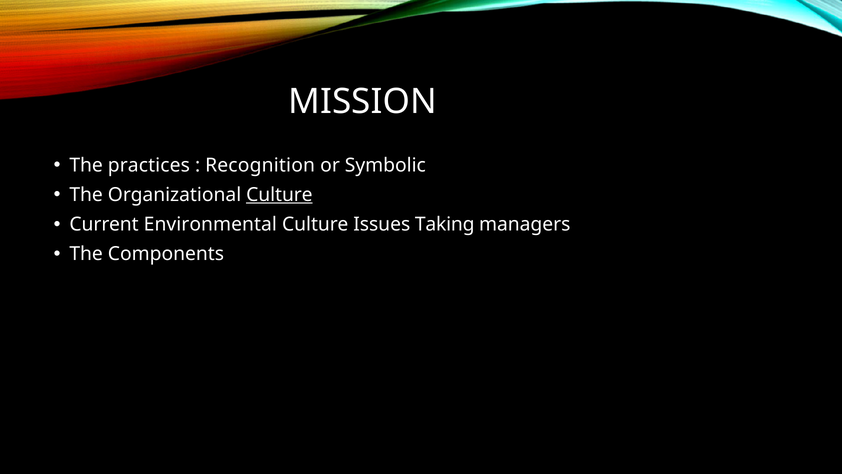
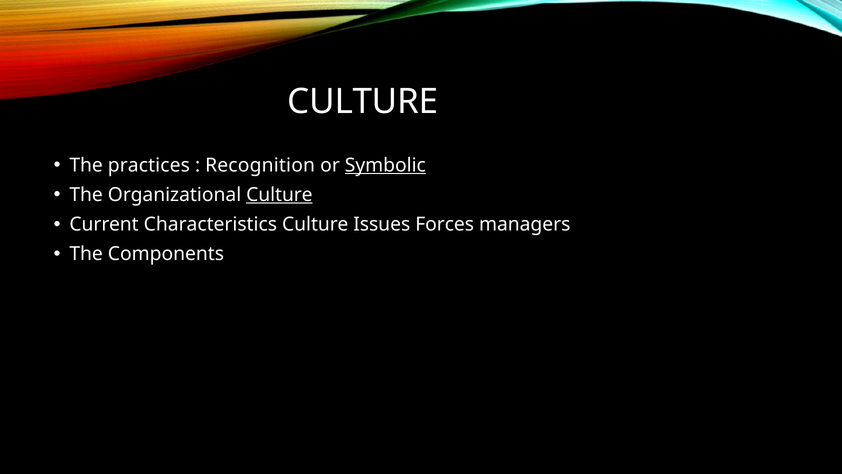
MISSION at (363, 102): MISSION -> CULTURE
Symbolic underline: none -> present
Environmental: Environmental -> Characteristics
Taking: Taking -> Forces
